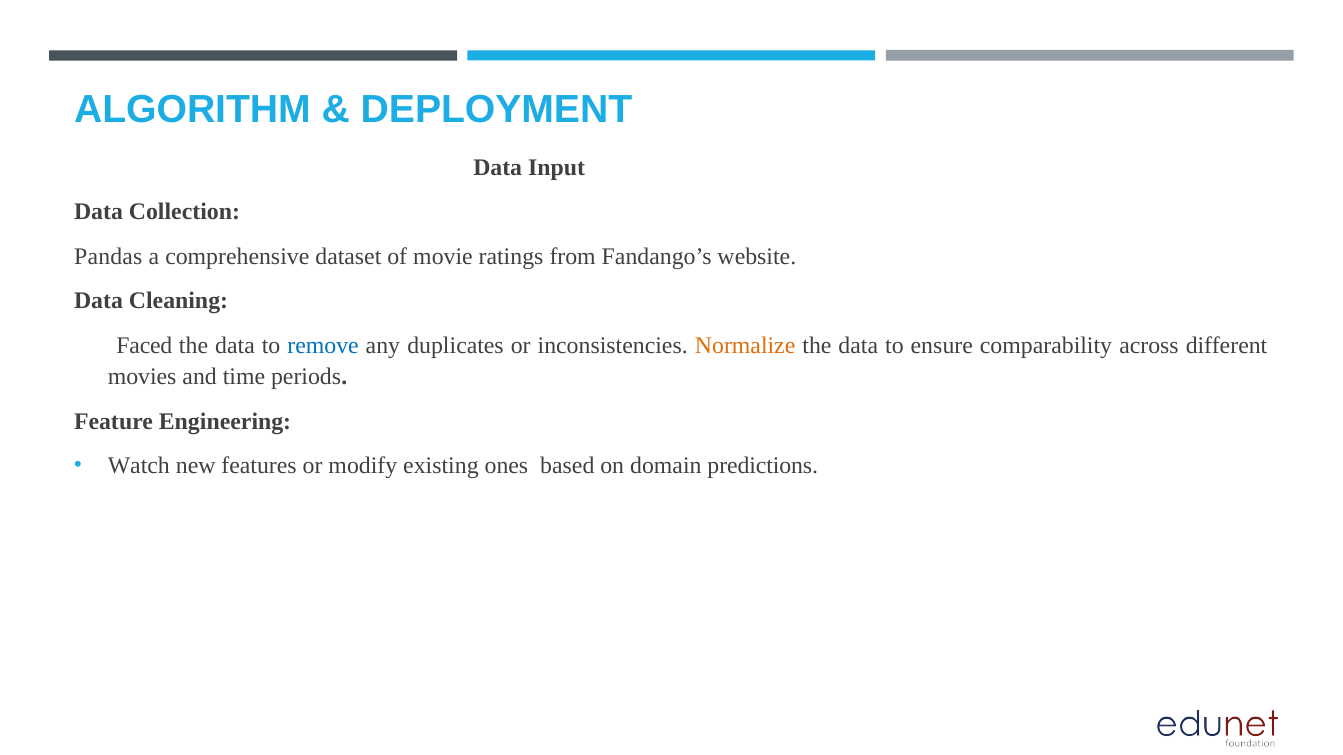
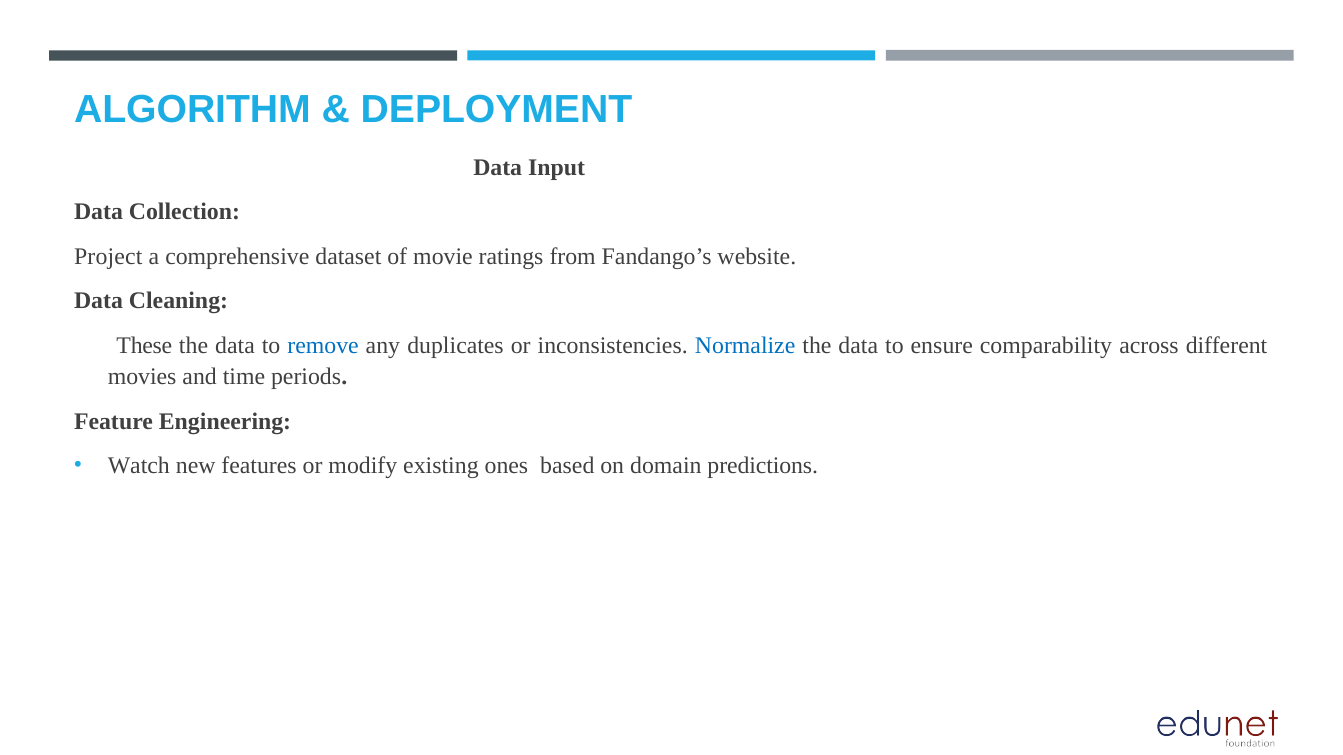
Pandas: Pandas -> Project
Faced: Faced -> These
Normalize colour: orange -> blue
